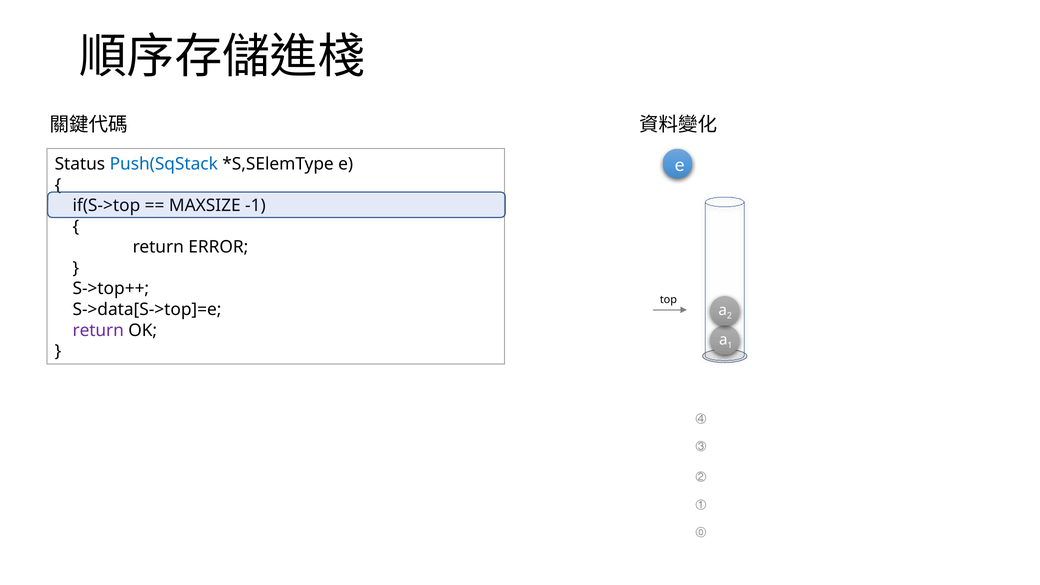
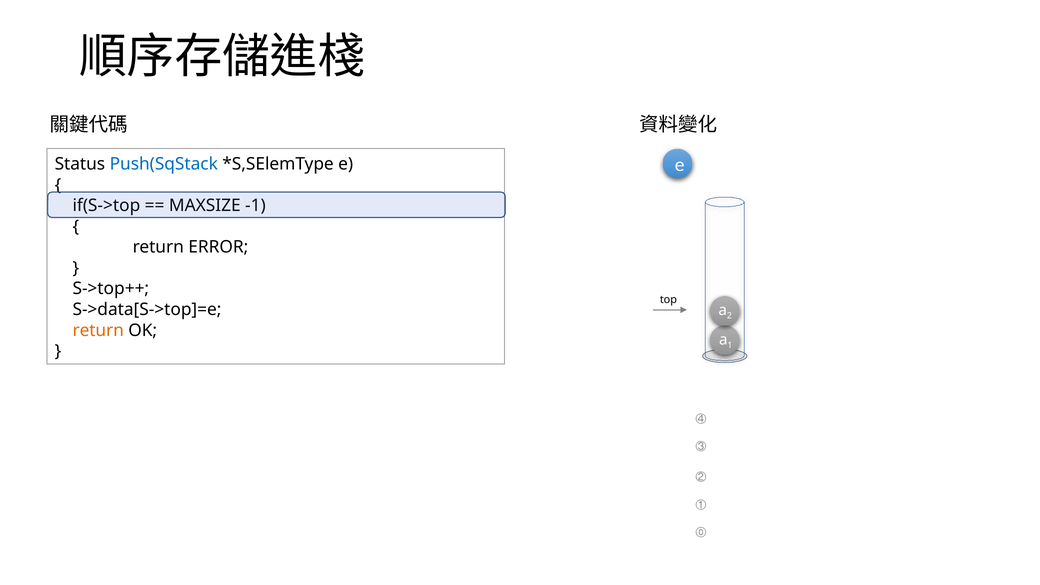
return at (98, 330) colour: purple -> orange
